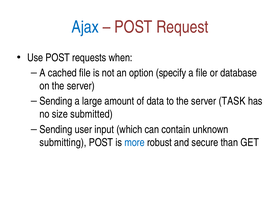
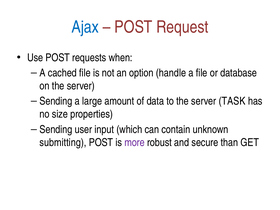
specify: specify -> handle
submitted: submitted -> properties
more colour: blue -> purple
